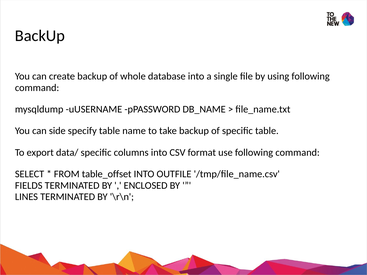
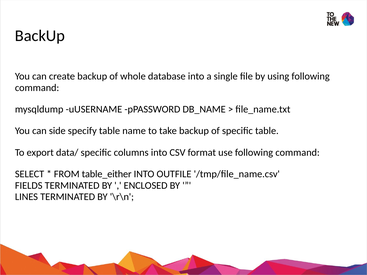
table_offset: table_offset -> table_either
